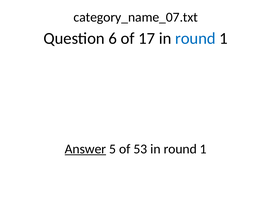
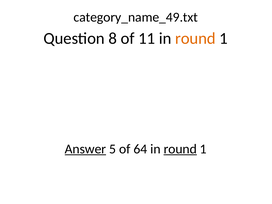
category_name_07.txt: category_name_07.txt -> category_name_49.txt
6: 6 -> 8
17: 17 -> 11
round at (195, 38) colour: blue -> orange
53: 53 -> 64
round at (180, 149) underline: none -> present
